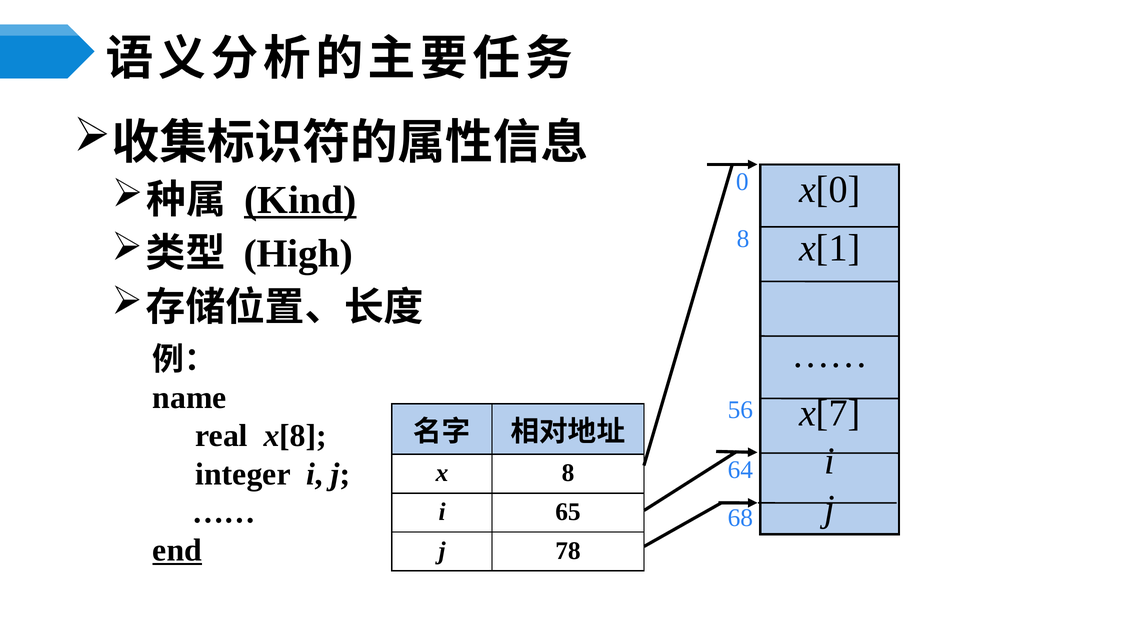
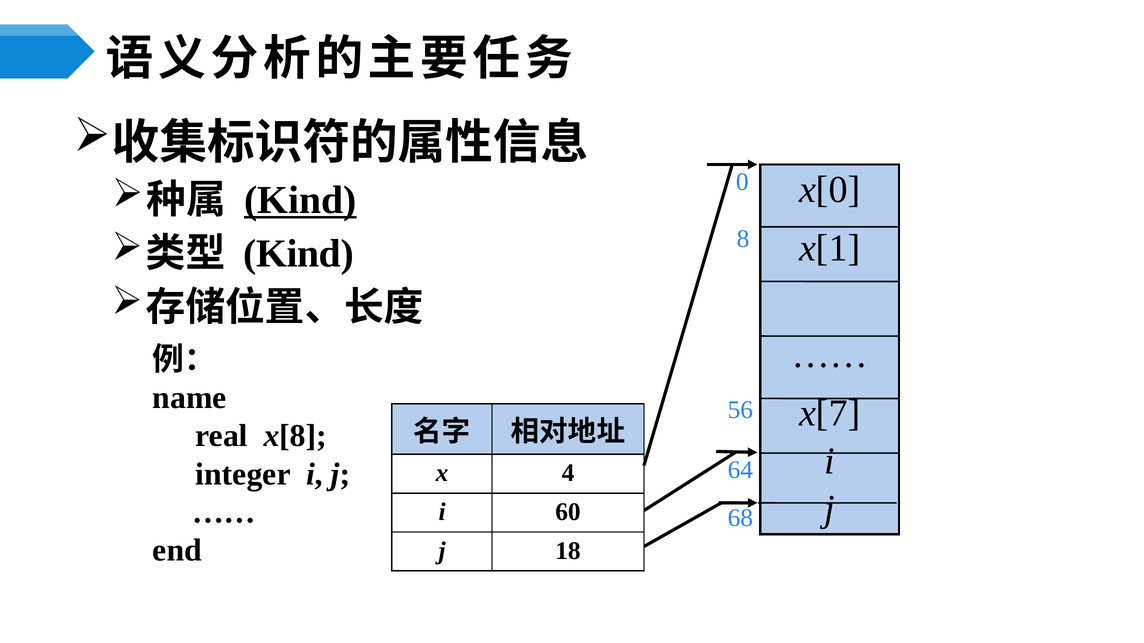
High at (298, 254): High -> Kind
x 8: 8 -> 4
65: 65 -> 60
end underline: present -> none
78: 78 -> 18
